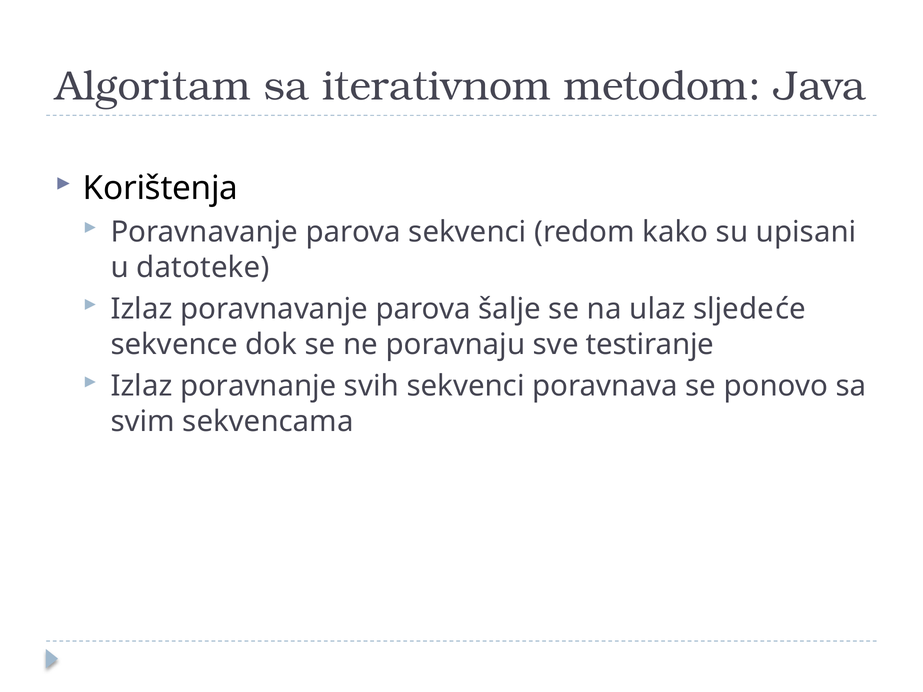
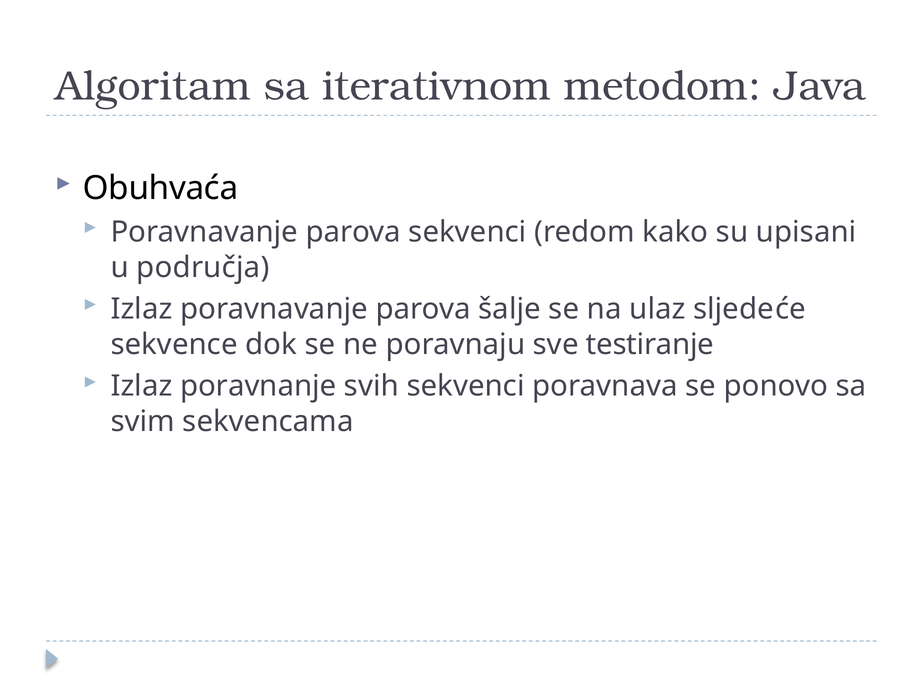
Korištenja: Korištenja -> Obuhvaća
datoteke: datoteke -> područja
